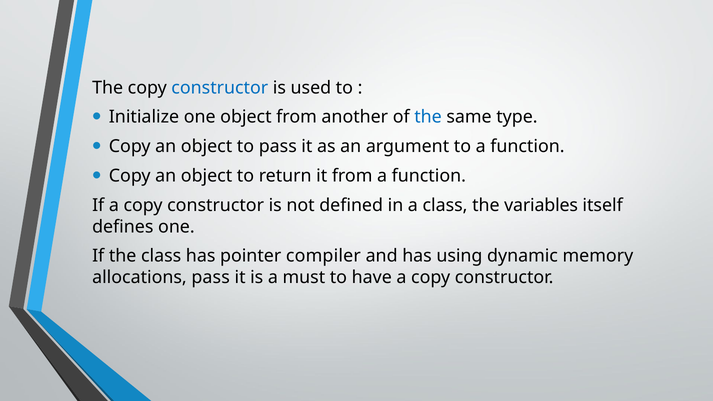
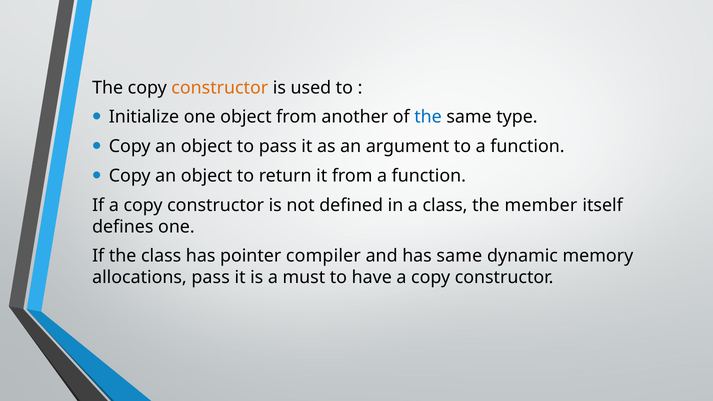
constructor at (220, 88) colour: blue -> orange
variables: variables -> member
has using: using -> same
